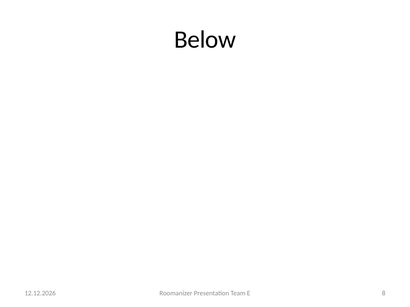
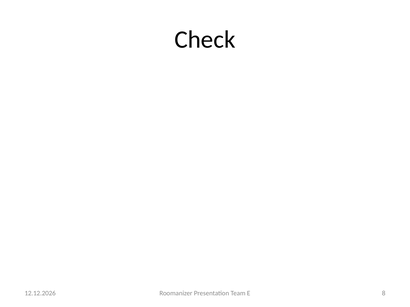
Below: Below -> Check
